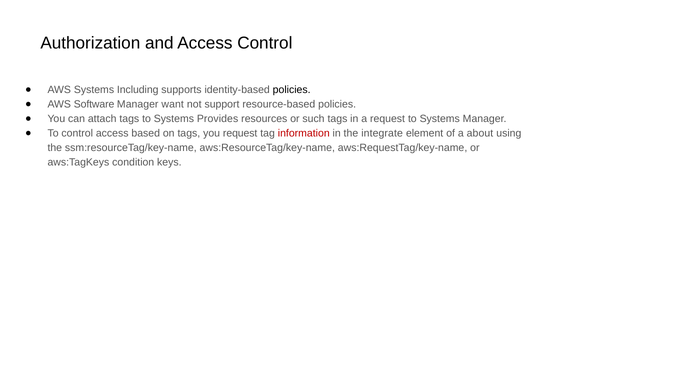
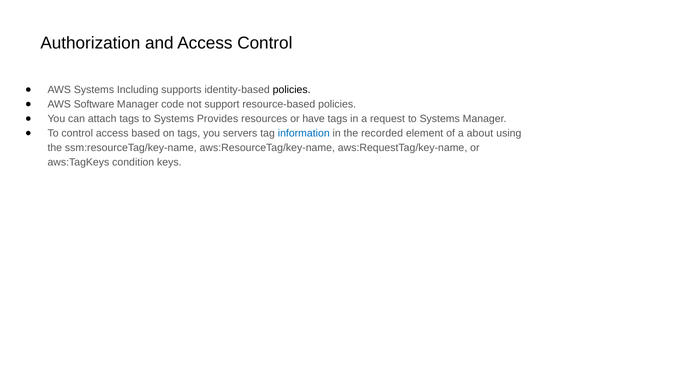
want: want -> code
such: such -> have
you request: request -> servers
information colour: red -> blue
integrate: integrate -> recorded
